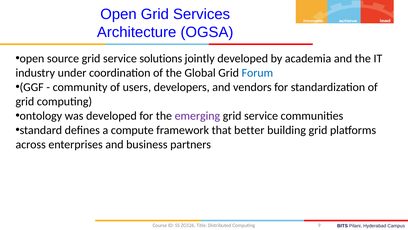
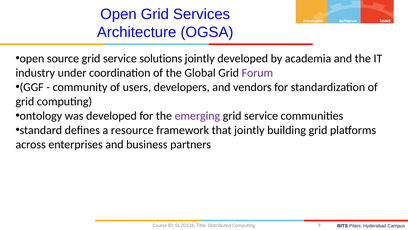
Forum colour: blue -> purple
compute: compute -> resource
that better: better -> jointly
